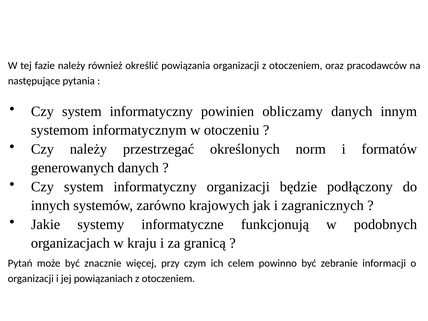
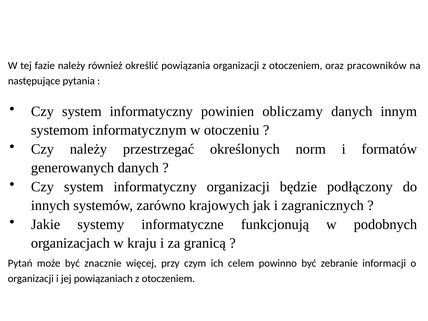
pracodawców: pracodawców -> pracowników
